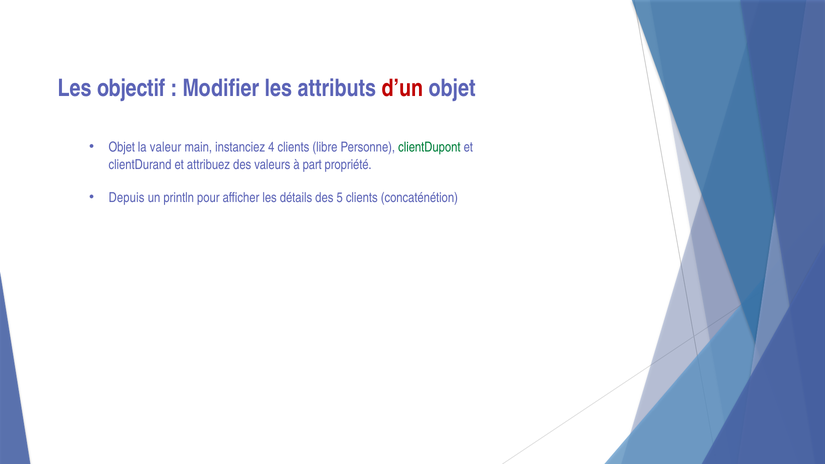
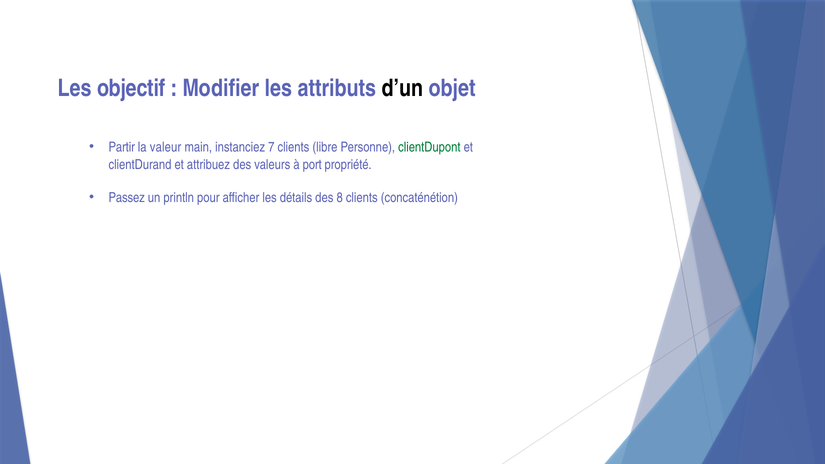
d’un colour: red -> black
Objet at (122, 147): Objet -> Partir
4: 4 -> 7
part: part -> port
Depuis: Depuis -> Passez
5: 5 -> 8
